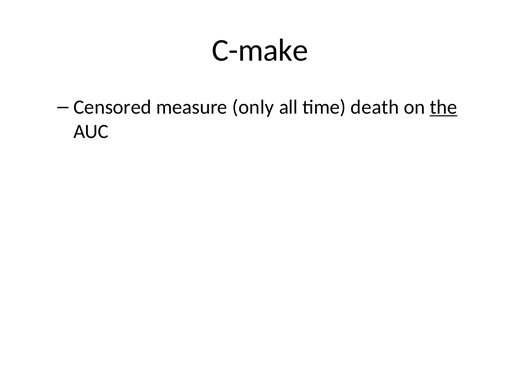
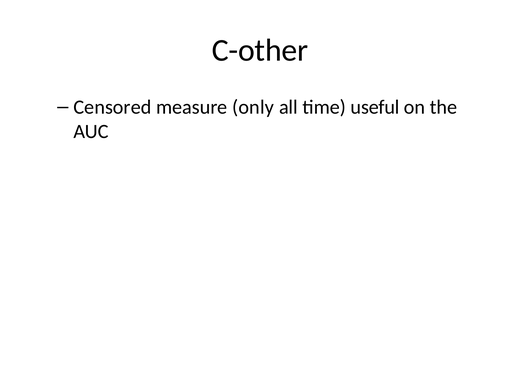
C-make: C-make -> C-other
death: death -> useful
the underline: present -> none
